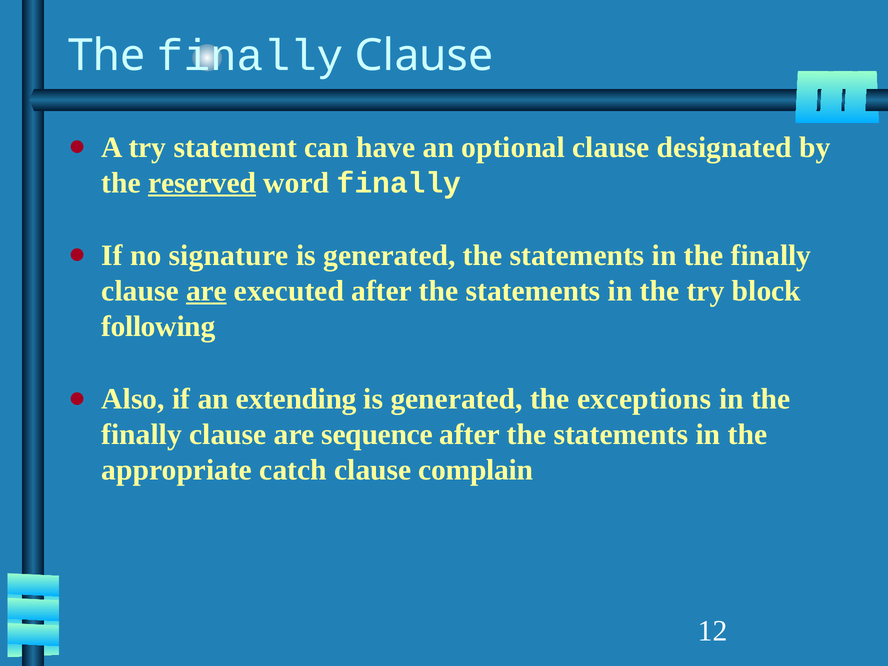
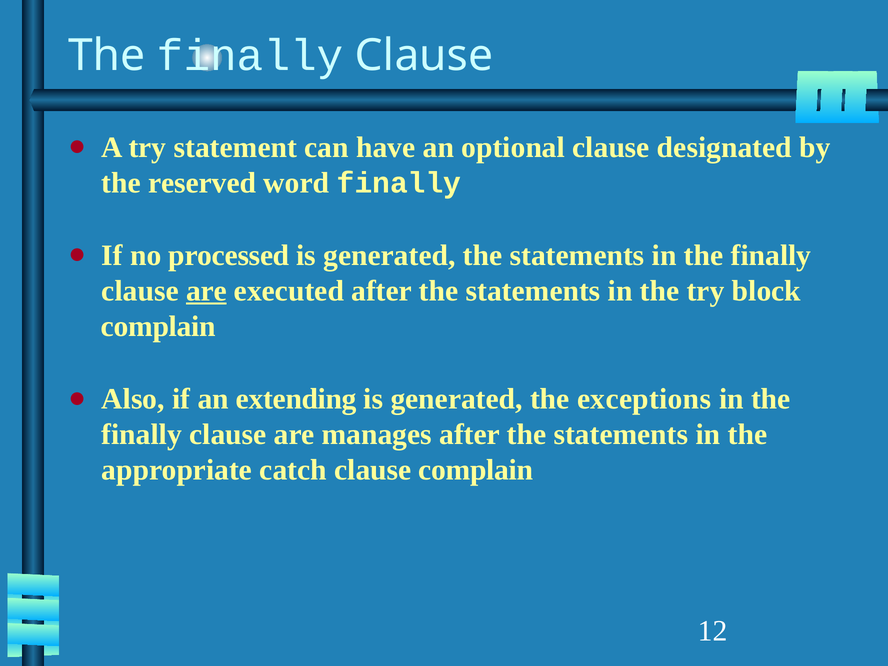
reserved underline: present -> none
signature: signature -> processed
following at (158, 326): following -> complain
sequence: sequence -> manages
